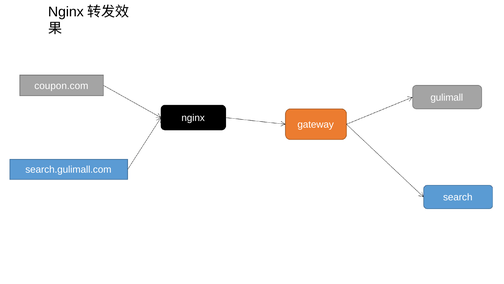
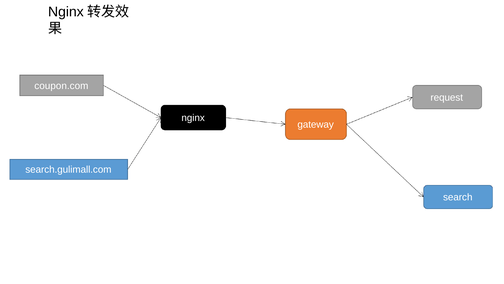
gulimall: gulimall -> request
